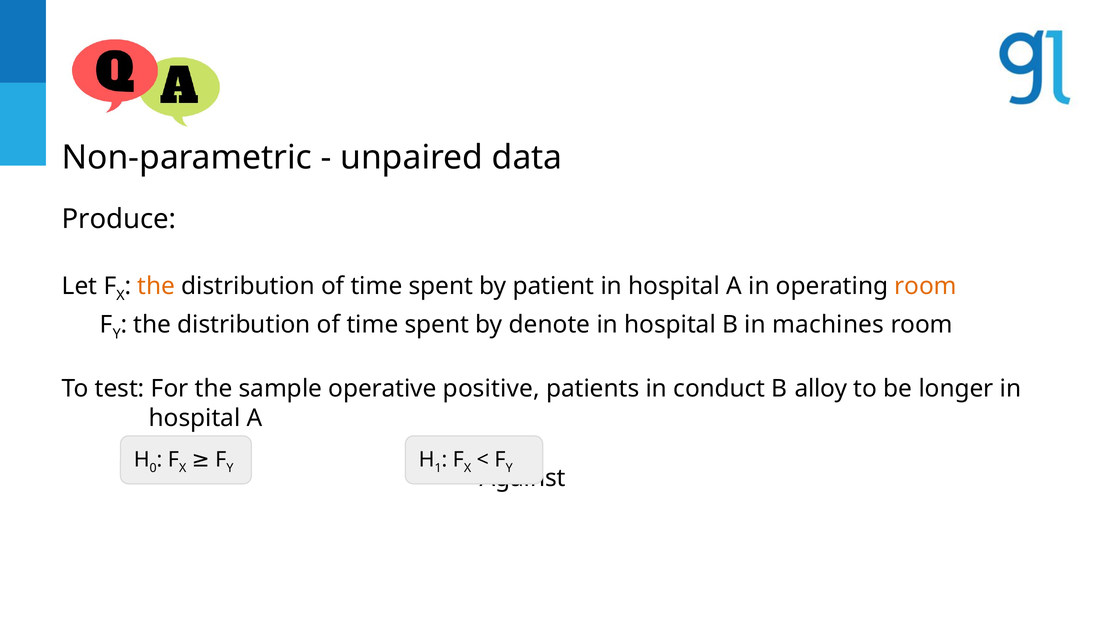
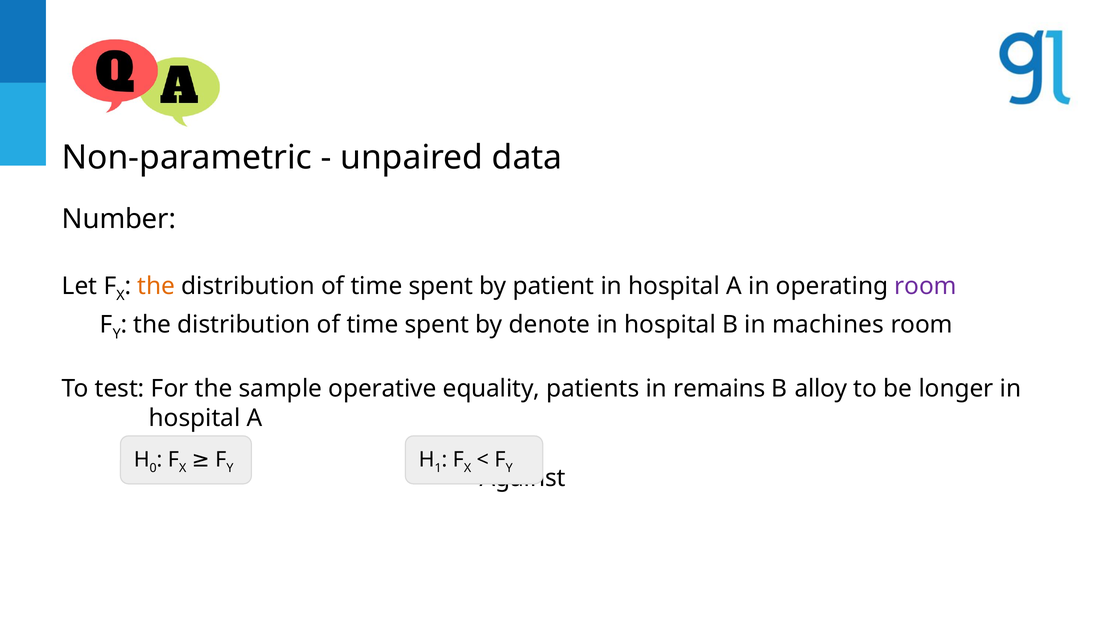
Produce: Produce -> Number
room at (926, 286) colour: orange -> purple
positive: positive -> equality
conduct: conduct -> remains
